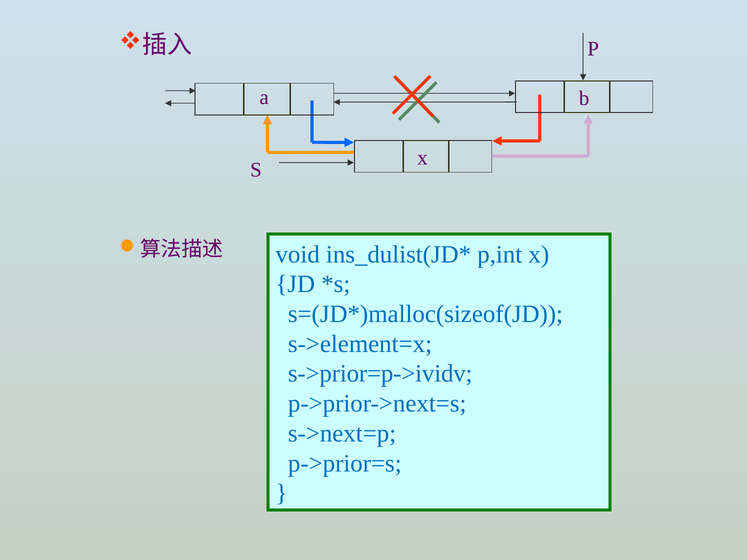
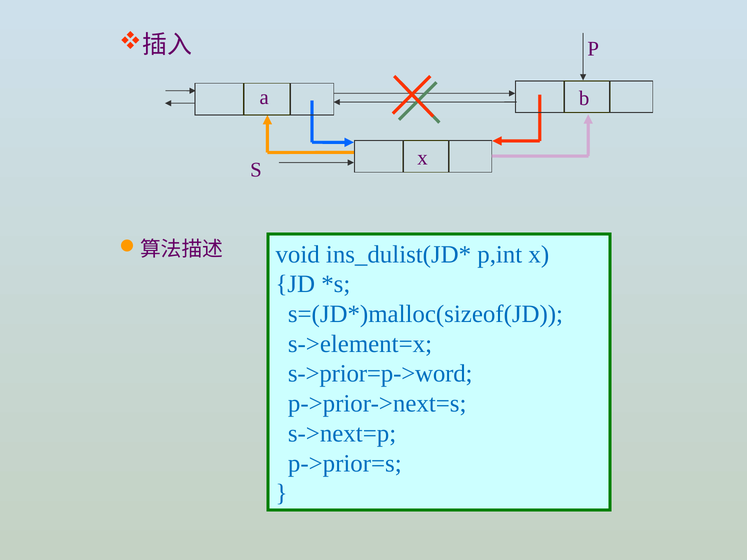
s->prior=p->ividv: s->prior=p->ividv -> s->prior=p->word
